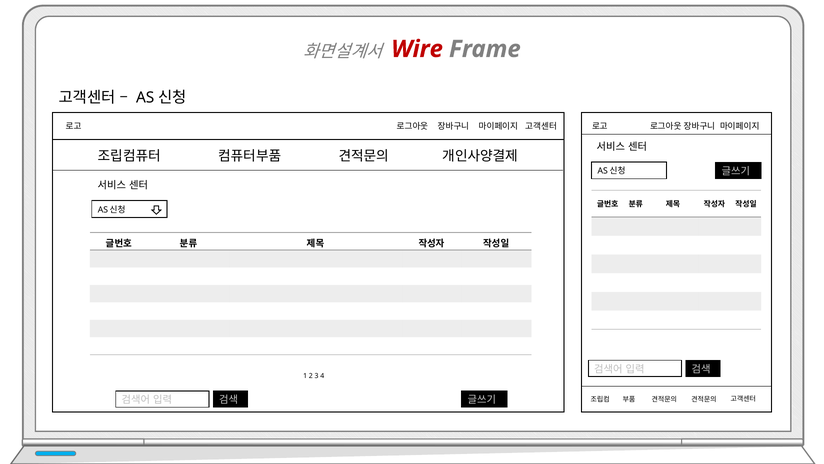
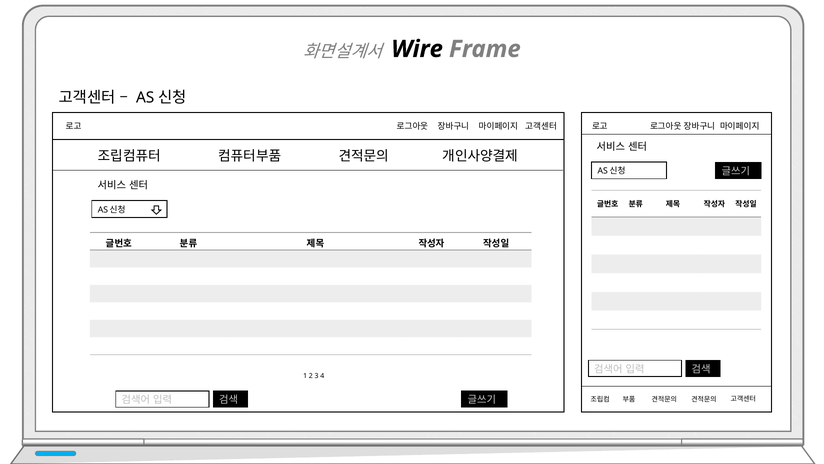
Wire colour: red -> black
